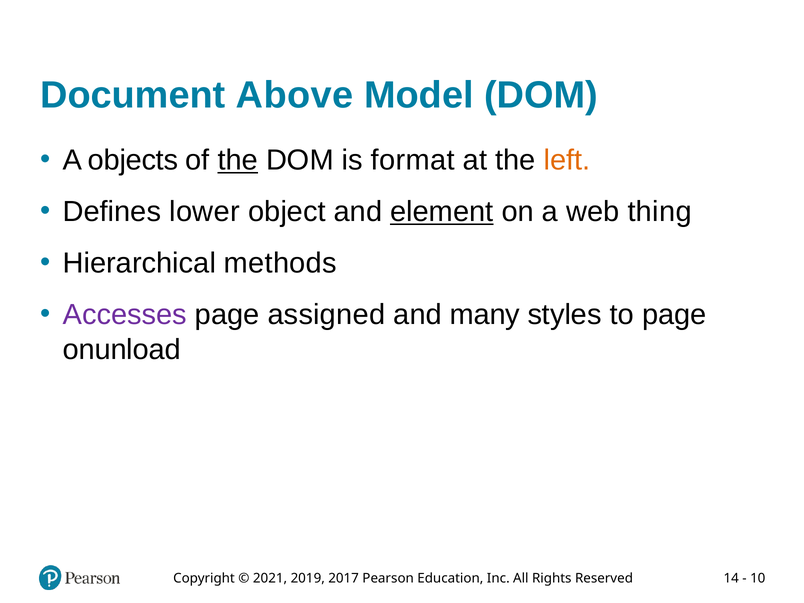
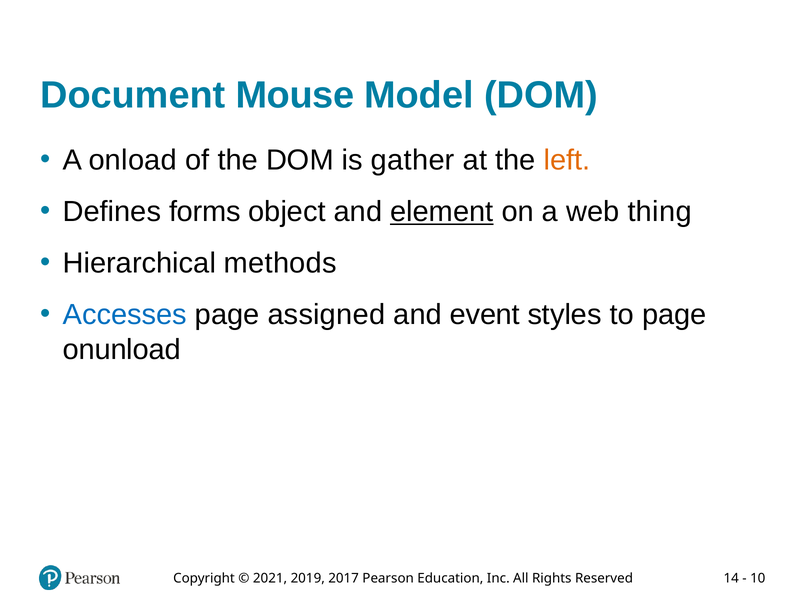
Above: Above -> Mouse
objects: objects -> onload
the at (238, 160) underline: present -> none
format: format -> gather
lower: lower -> forms
Accesses colour: purple -> blue
many: many -> event
